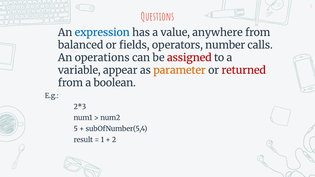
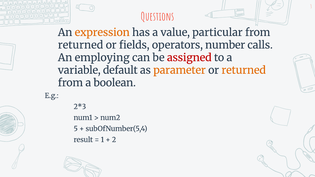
expression colour: blue -> orange
anywhere: anywhere -> particular
balanced at (81, 45): balanced -> returned
operations: operations -> employing
appear: appear -> default
returned at (244, 70) colour: red -> orange
